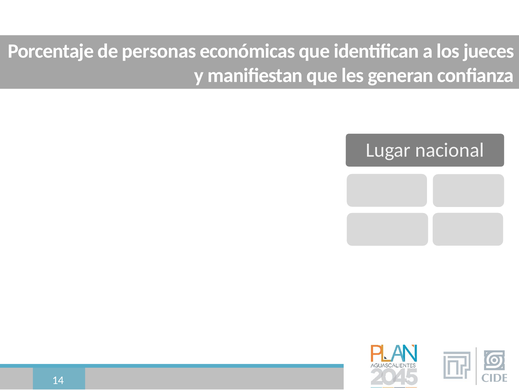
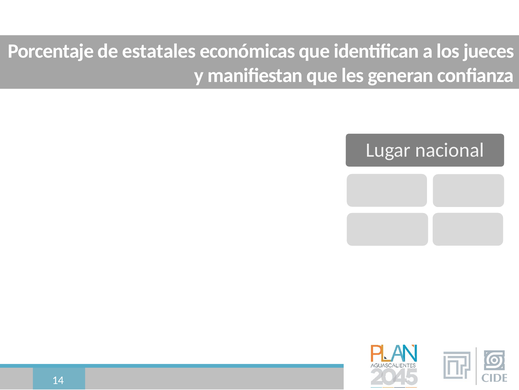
personas: personas -> estatales
